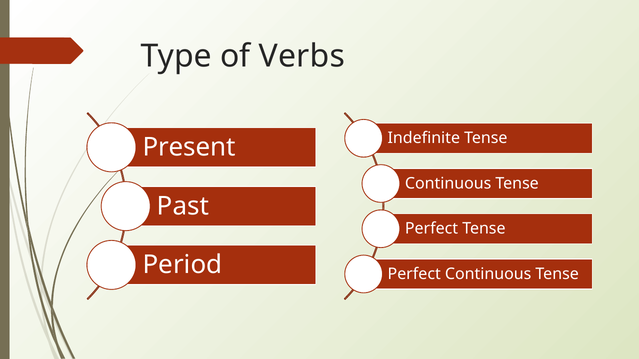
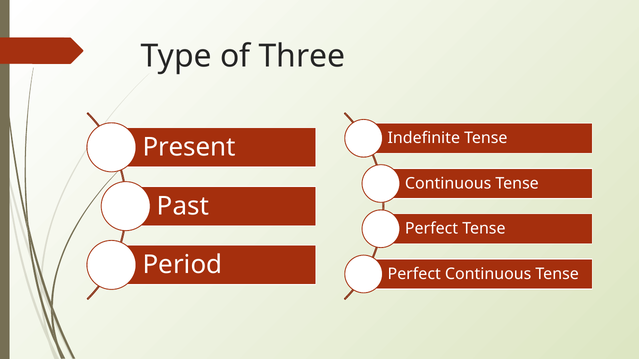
Verbs: Verbs -> Three
